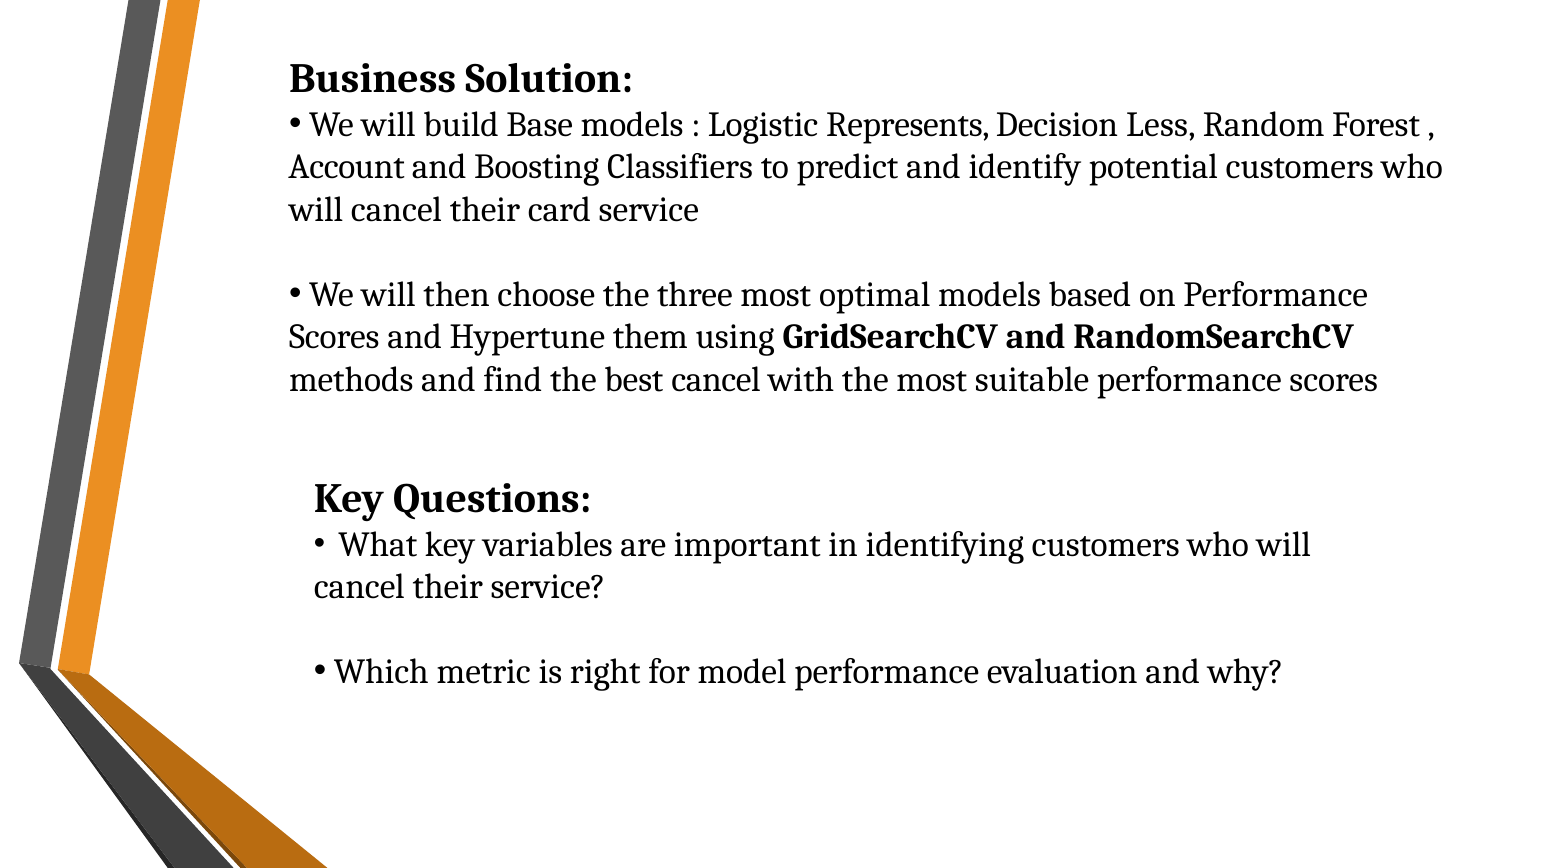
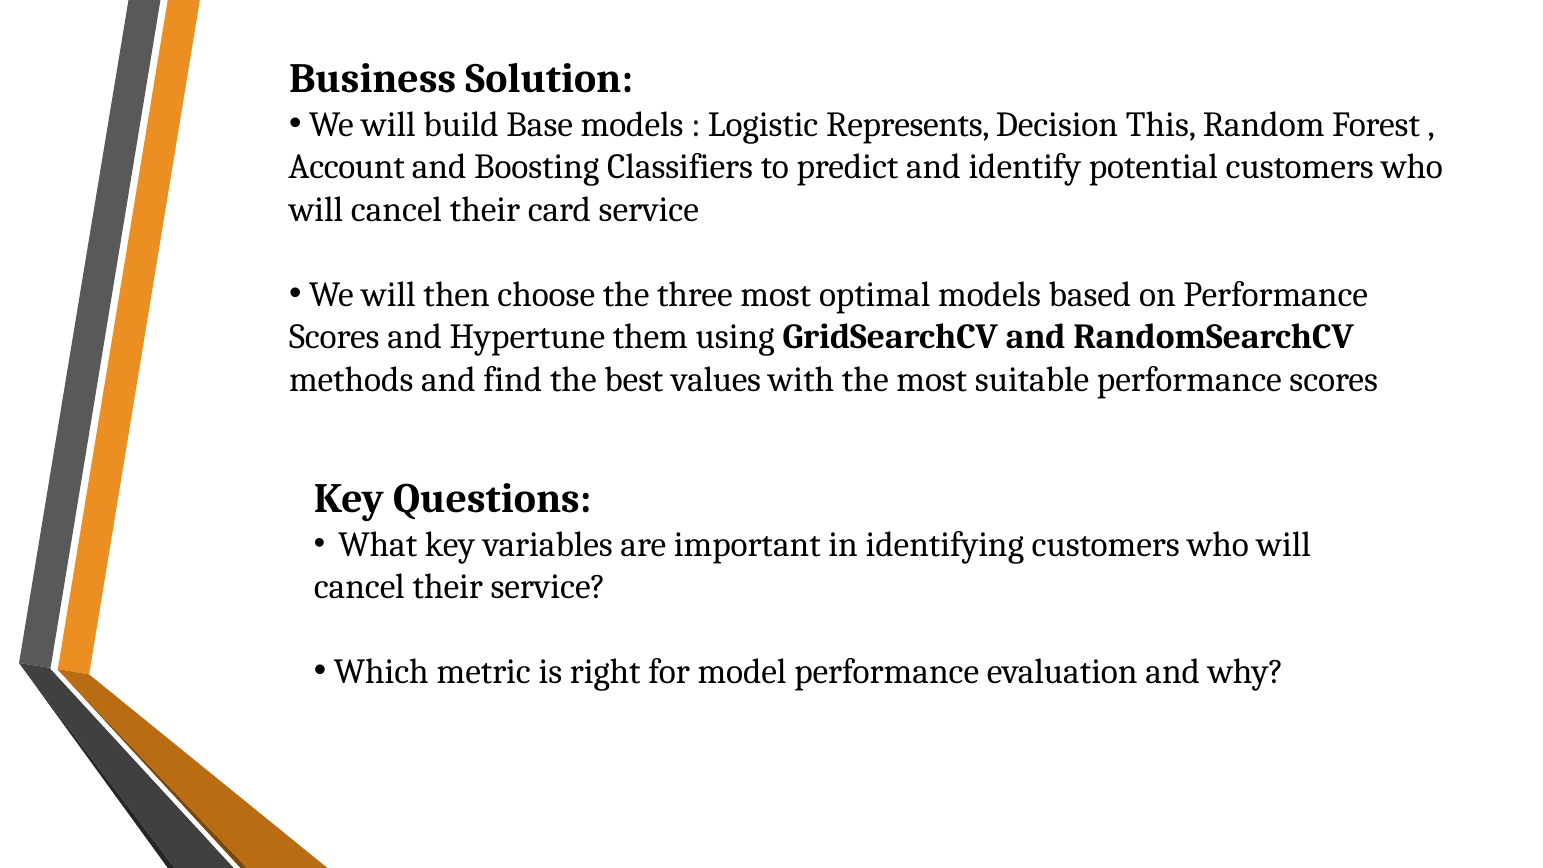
Less: Less -> This
best cancel: cancel -> values
